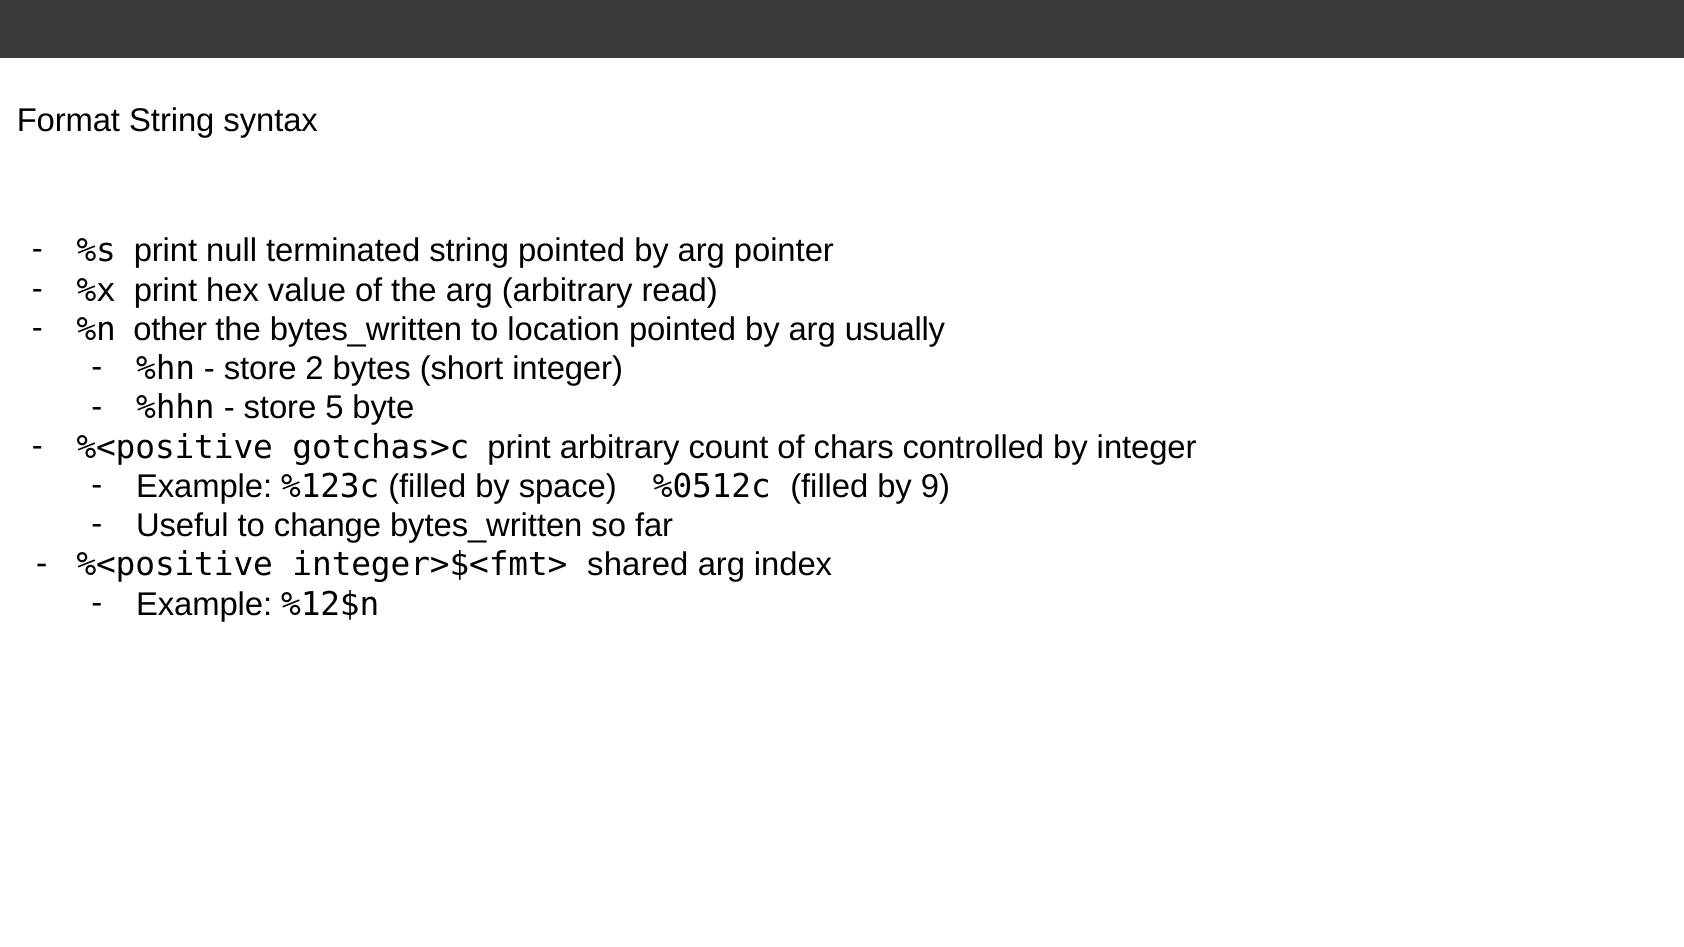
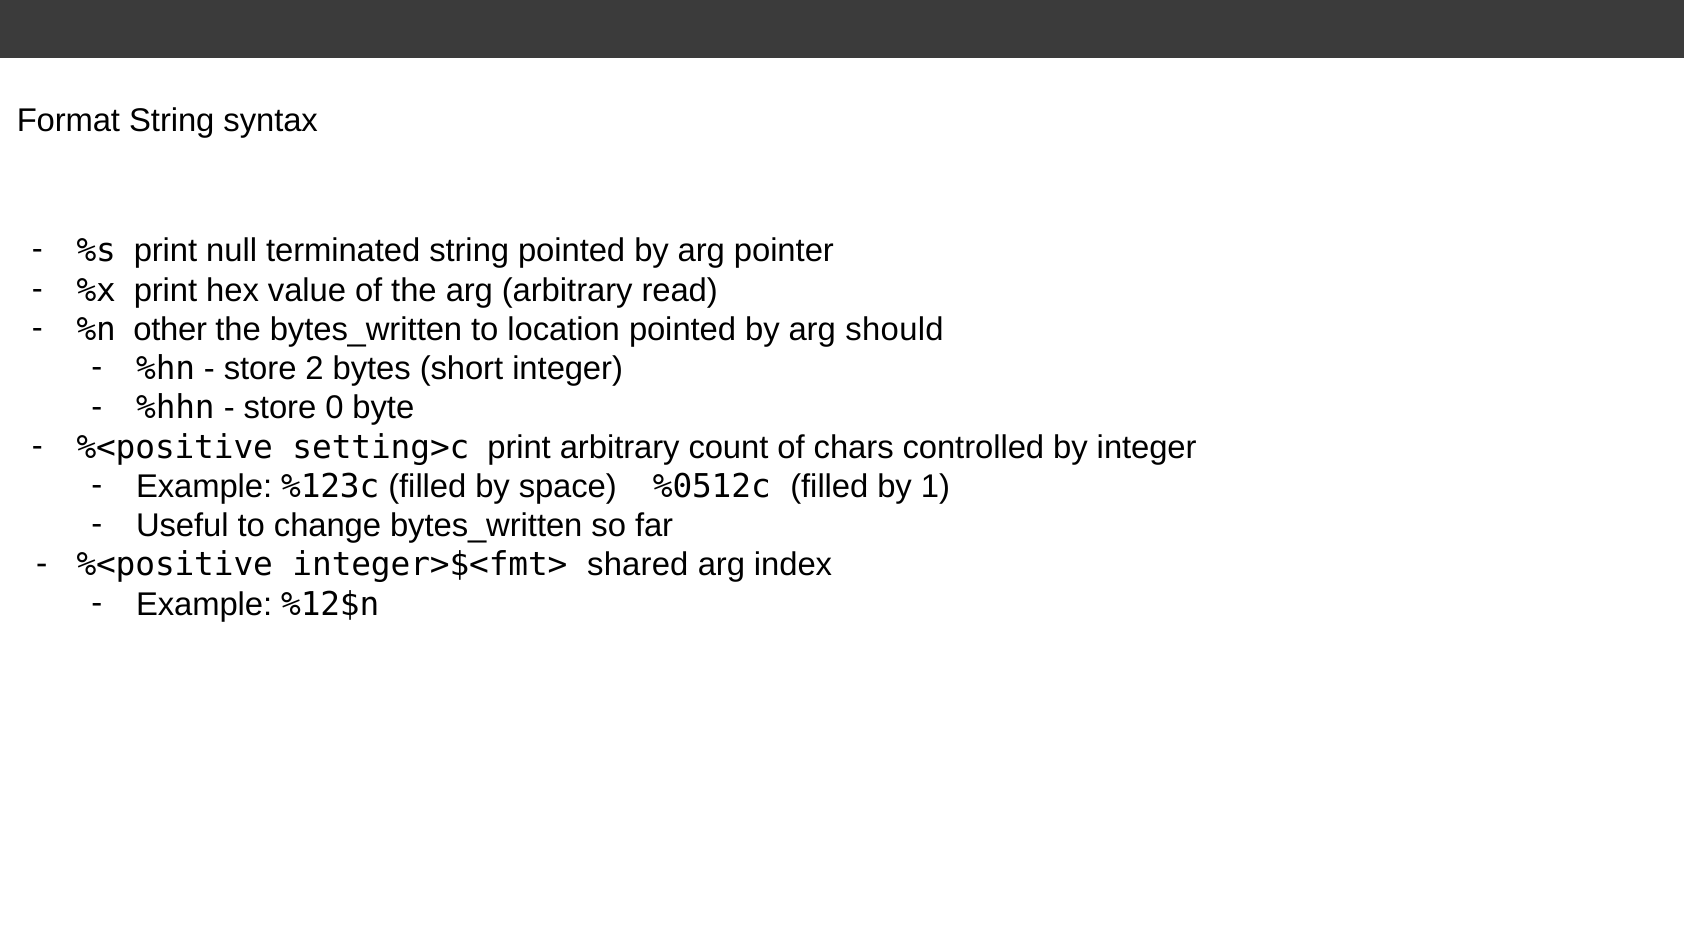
usually: usually -> should
5: 5 -> 0
gotchas>c: gotchas>c -> setting>c
9: 9 -> 1
